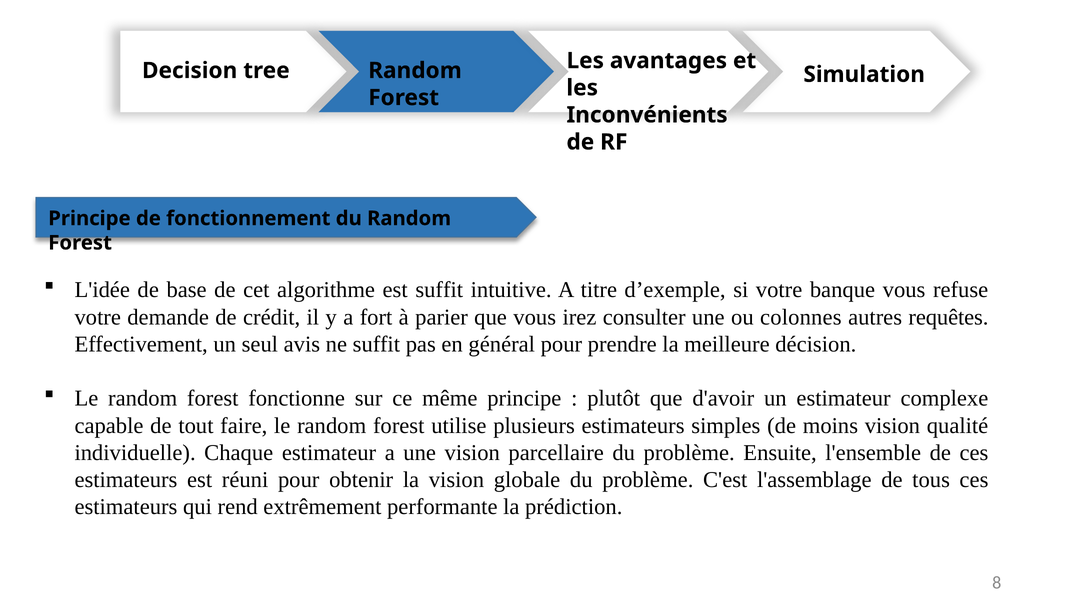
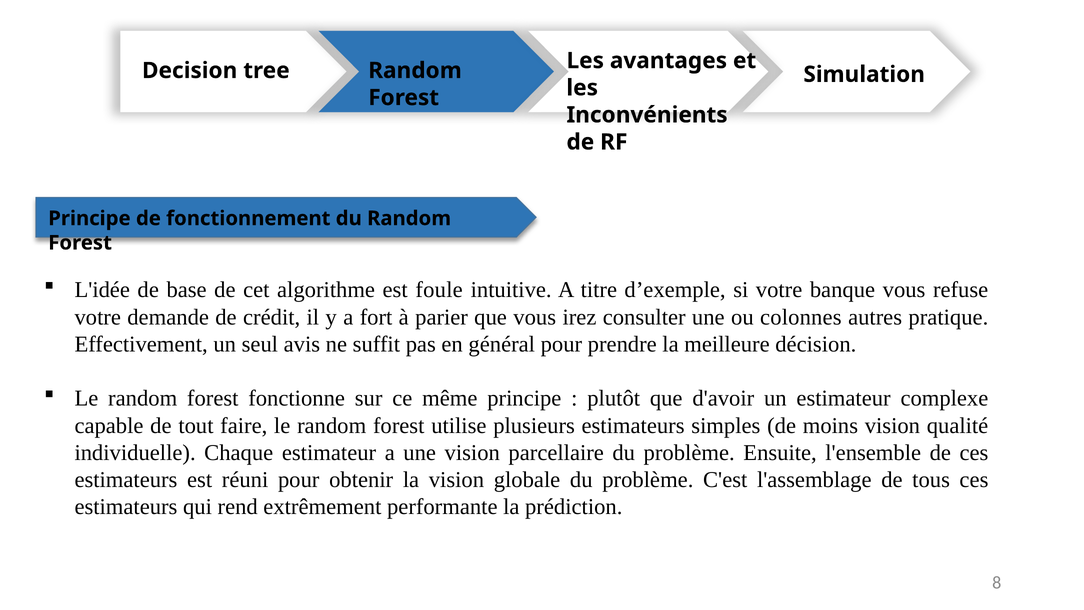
est suffit: suffit -> foule
requêtes: requêtes -> pratique
